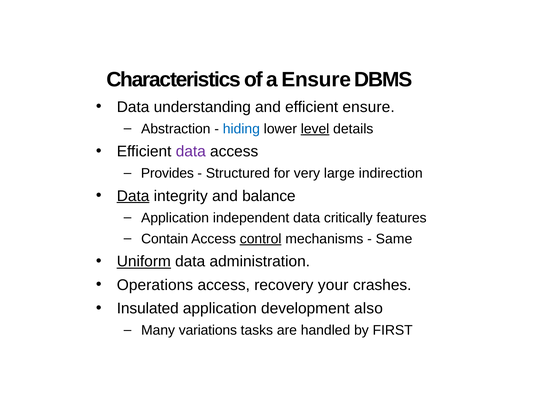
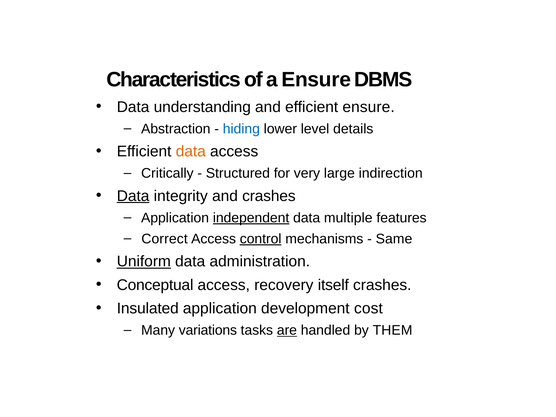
level underline: present -> none
data at (191, 151) colour: purple -> orange
Provides: Provides -> Critically
and balance: balance -> crashes
independent underline: none -> present
critically: critically -> multiple
Contain: Contain -> Correct
Operations: Operations -> Conceptual
your: your -> itself
also: also -> cost
are underline: none -> present
FIRST: FIRST -> THEM
